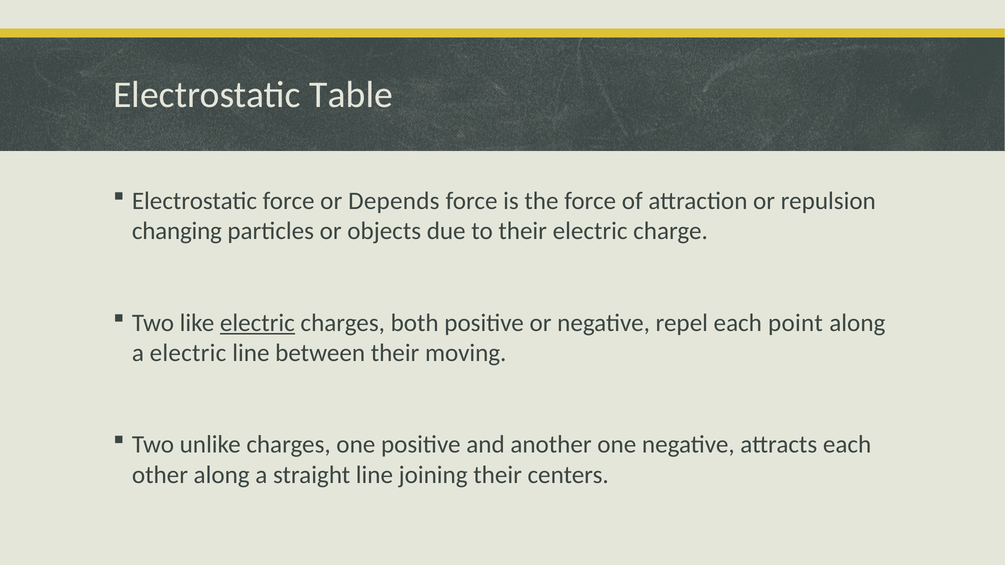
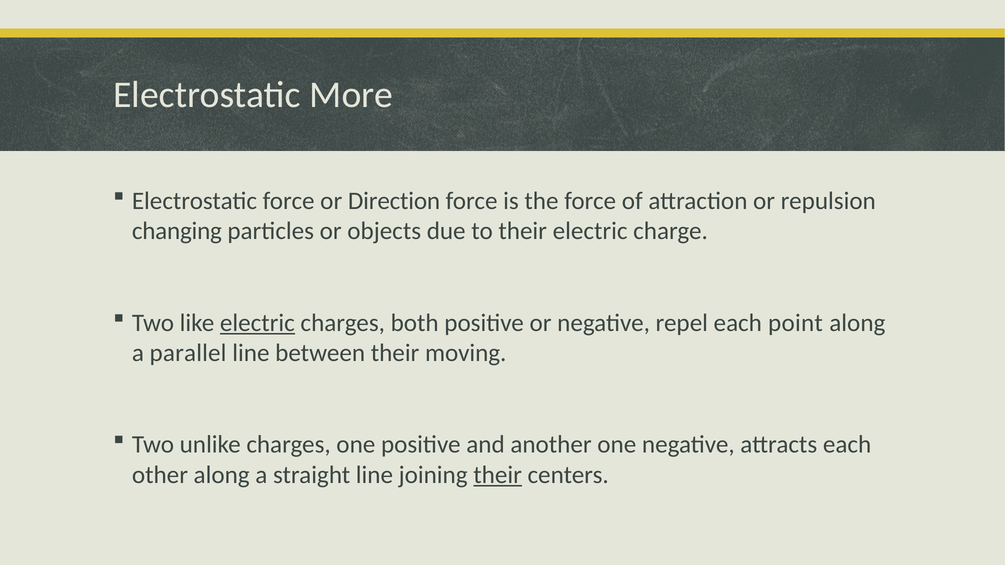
Table: Table -> More
Depends: Depends -> Direction
a electric: electric -> parallel
their at (498, 475) underline: none -> present
